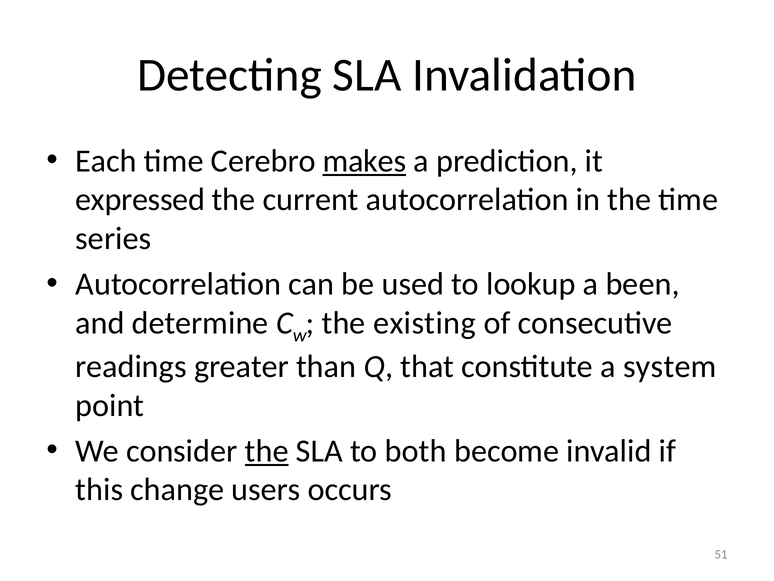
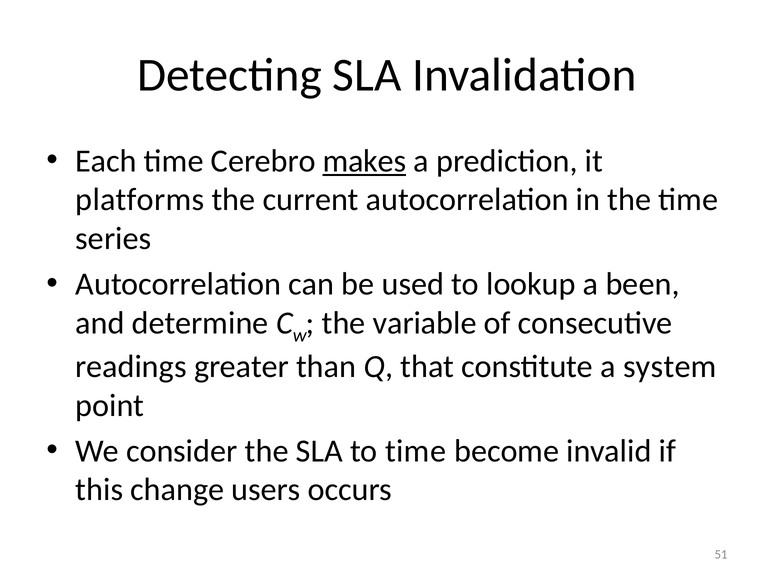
expressed: expressed -> platforms
existing: existing -> variable
the at (267, 451) underline: present -> none
to both: both -> time
